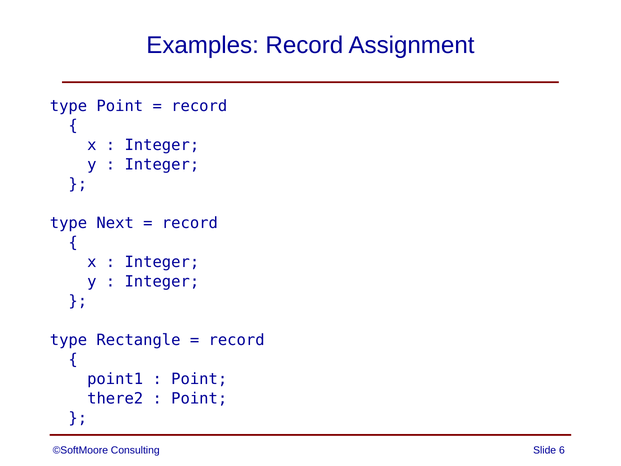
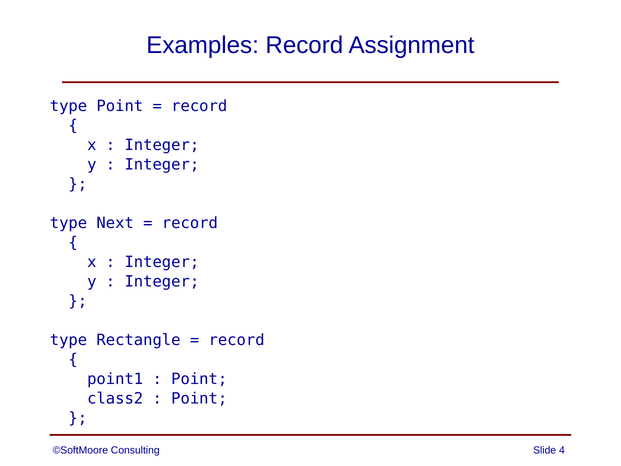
there2: there2 -> class2
6: 6 -> 4
